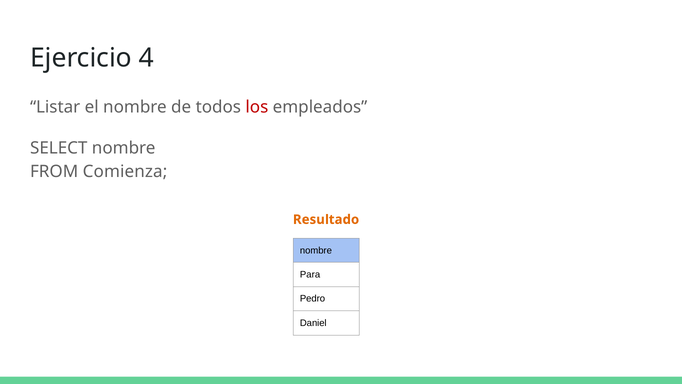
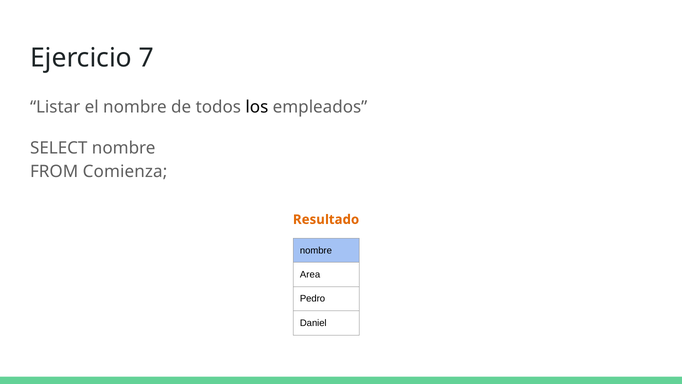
4: 4 -> 7
los colour: red -> black
Para: Para -> Area
